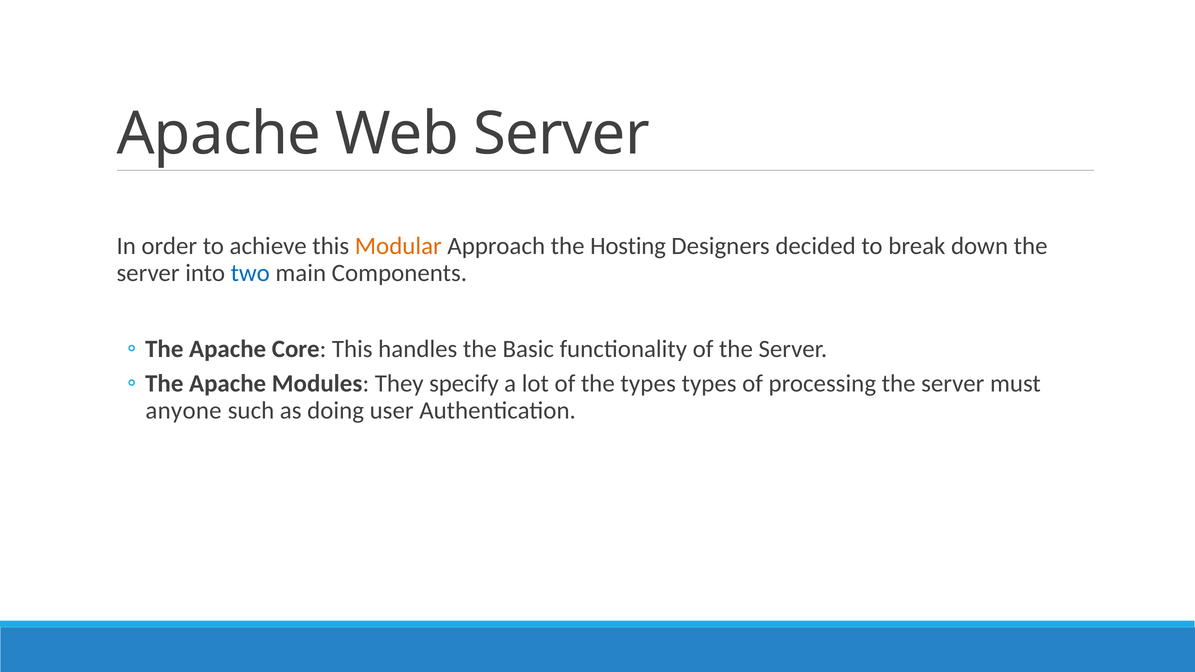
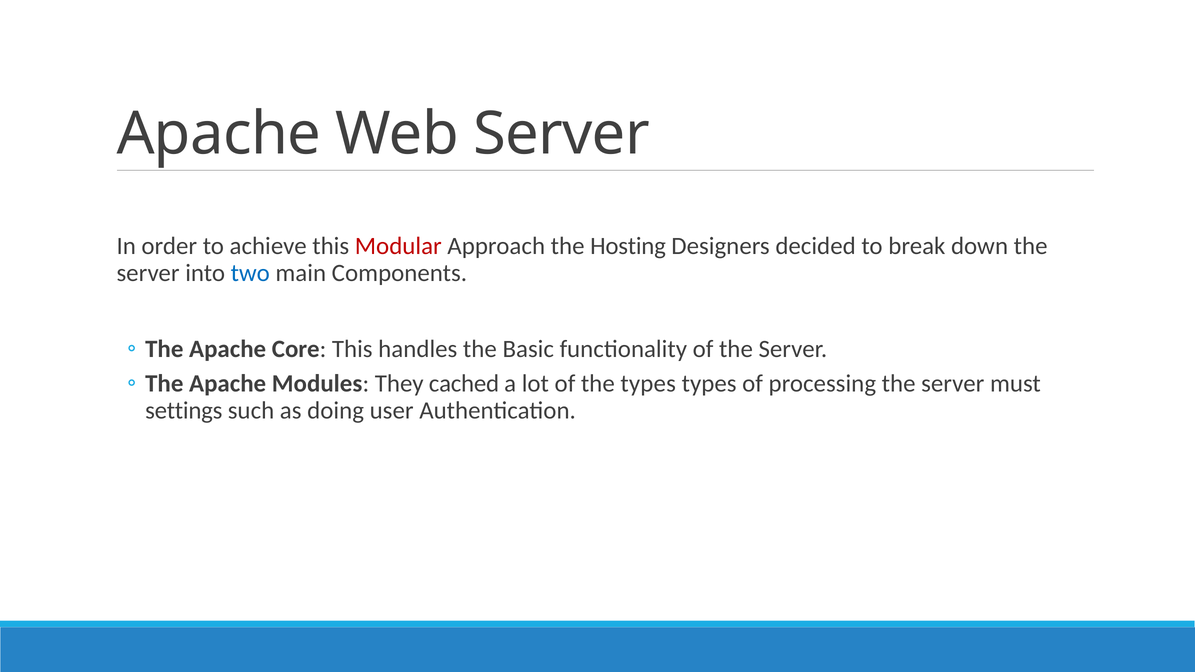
Modular colour: orange -> red
specify: specify -> cached
anyone: anyone -> settings
